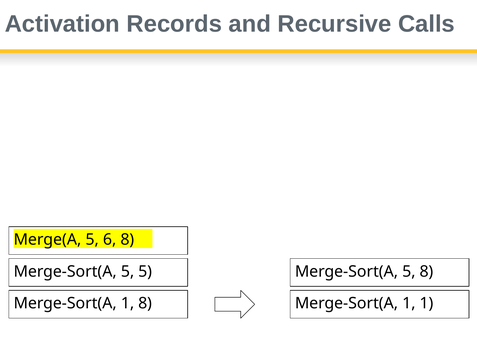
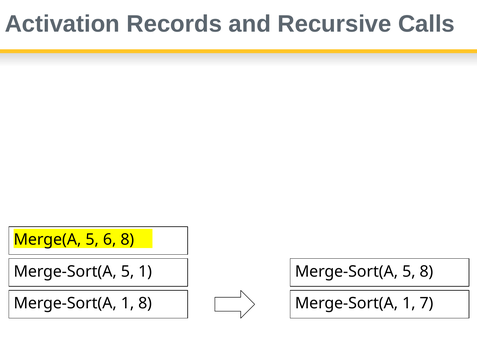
5 5: 5 -> 1
1 1: 1 -> 7
